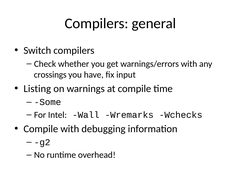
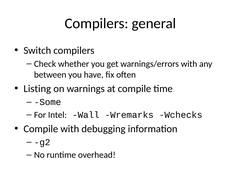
crossings: crossings -> between
input: input -> often
